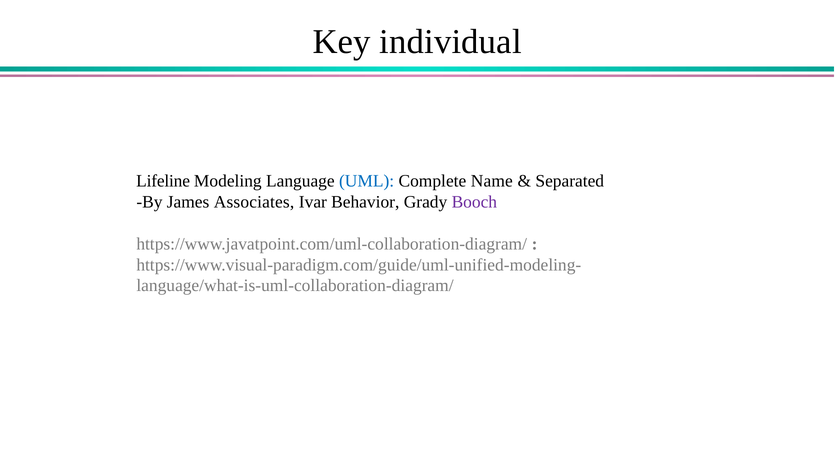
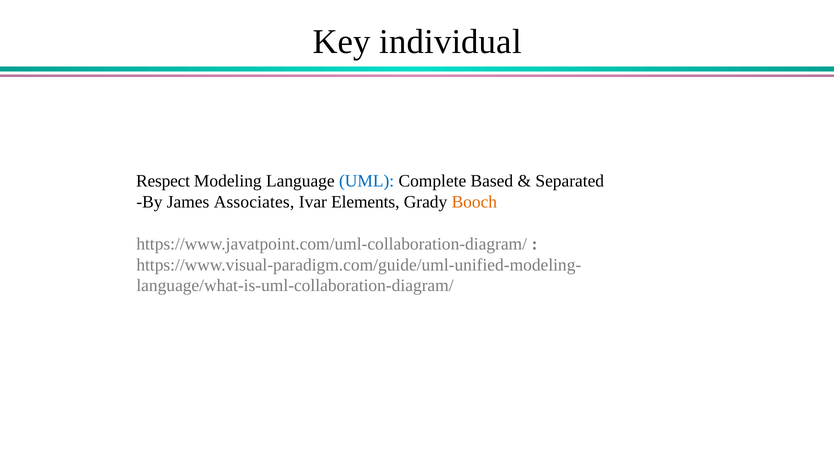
Lifeline: Lifeline -> Respect
Name: Name -> Based
Behavior: Behavior -> Elements
Booch colour: purple -> orange
